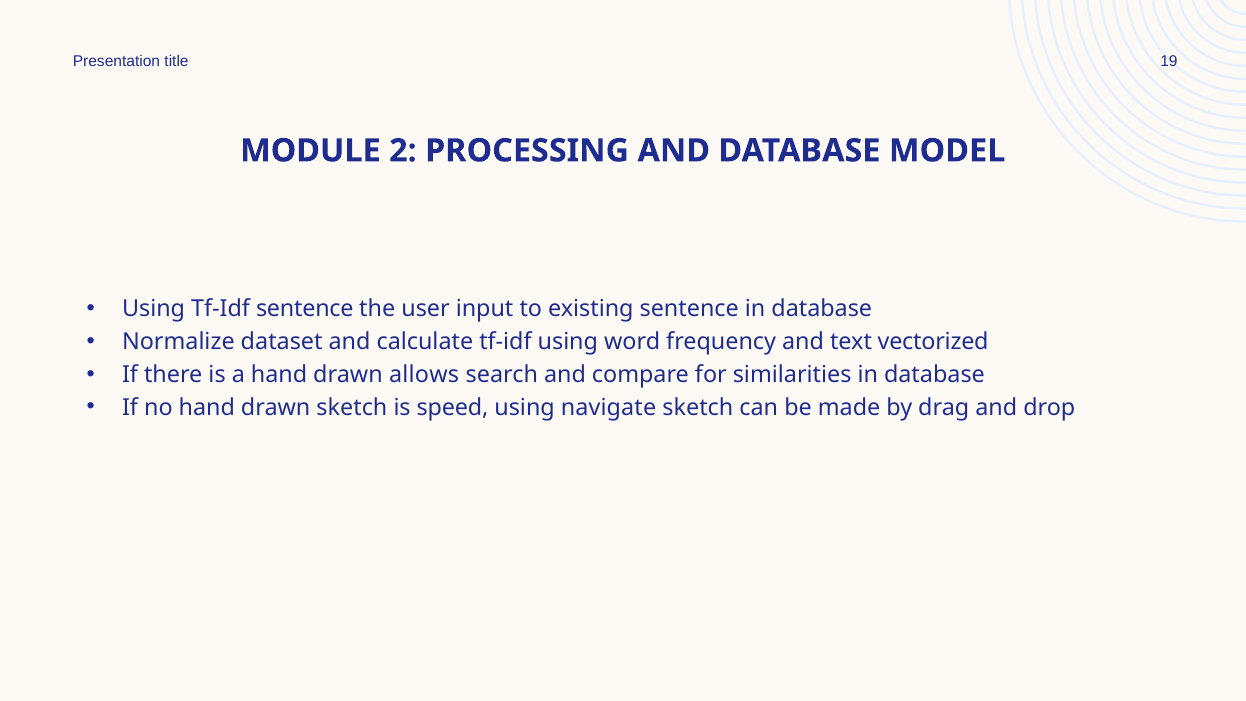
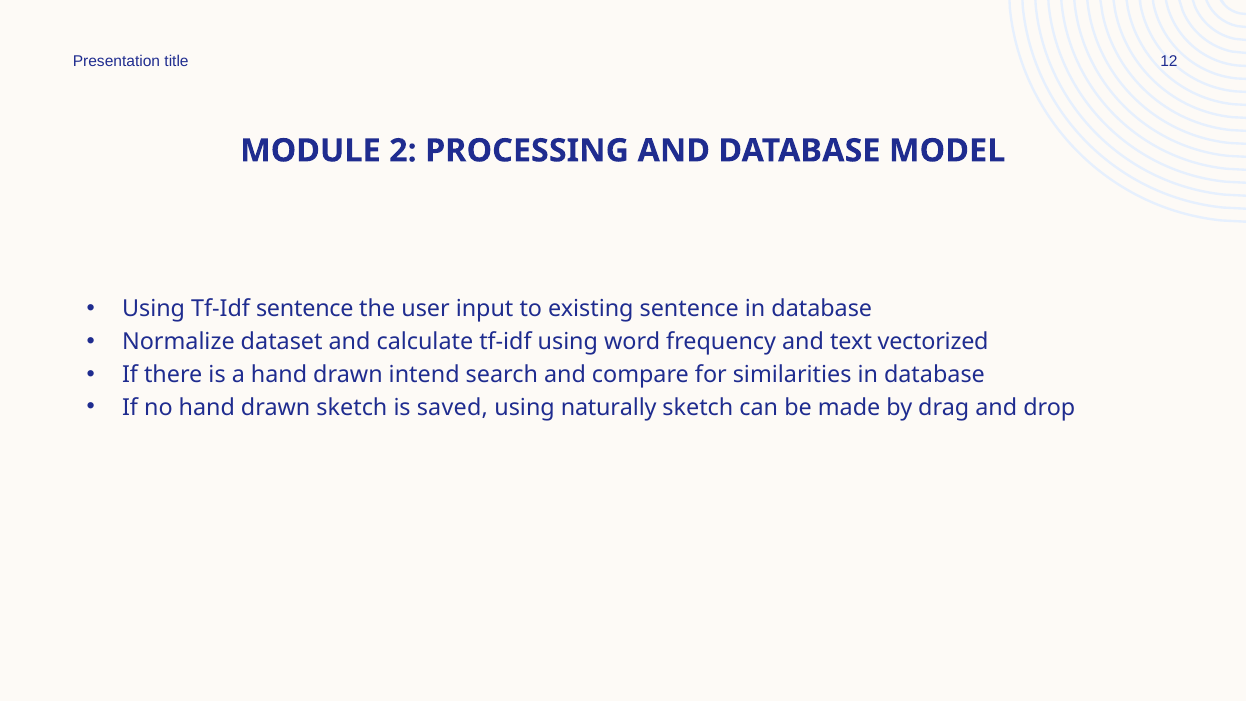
19: 19 -> 12
allows: allows -> intend
speed: speed -> saved
navigate: navigate -> naturally
